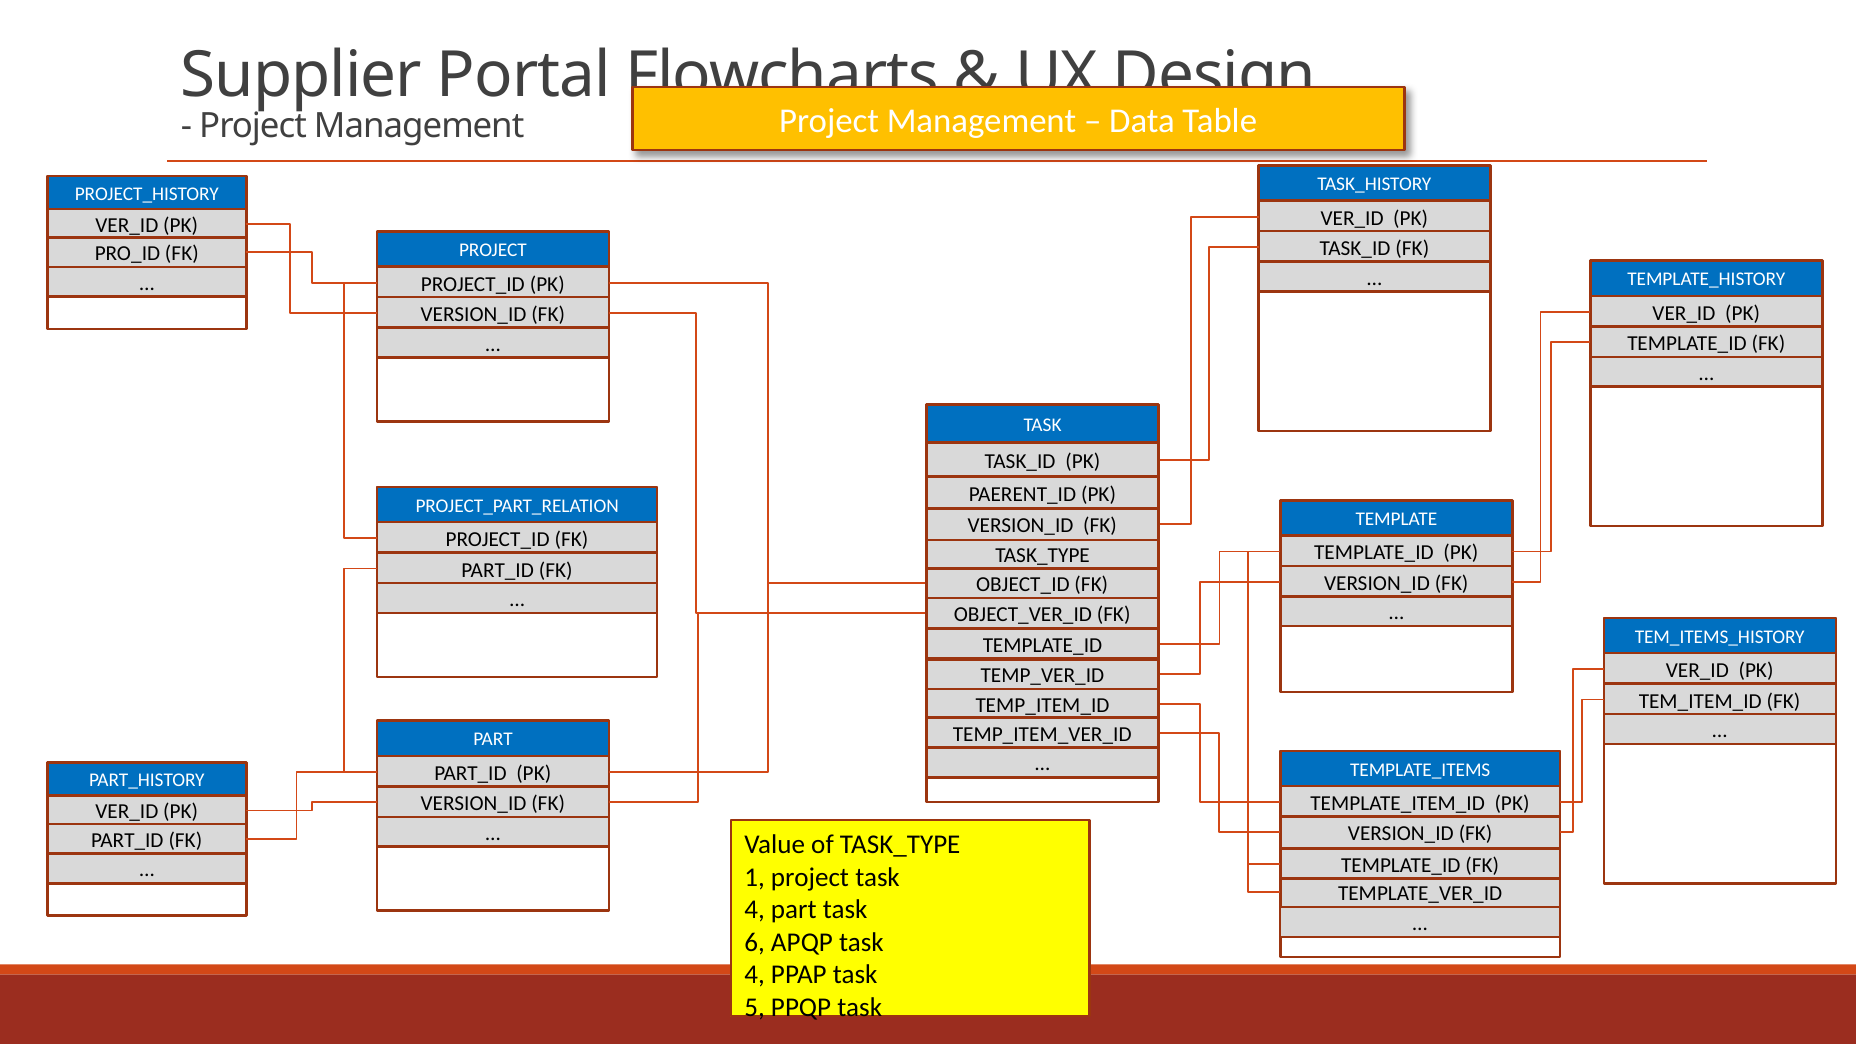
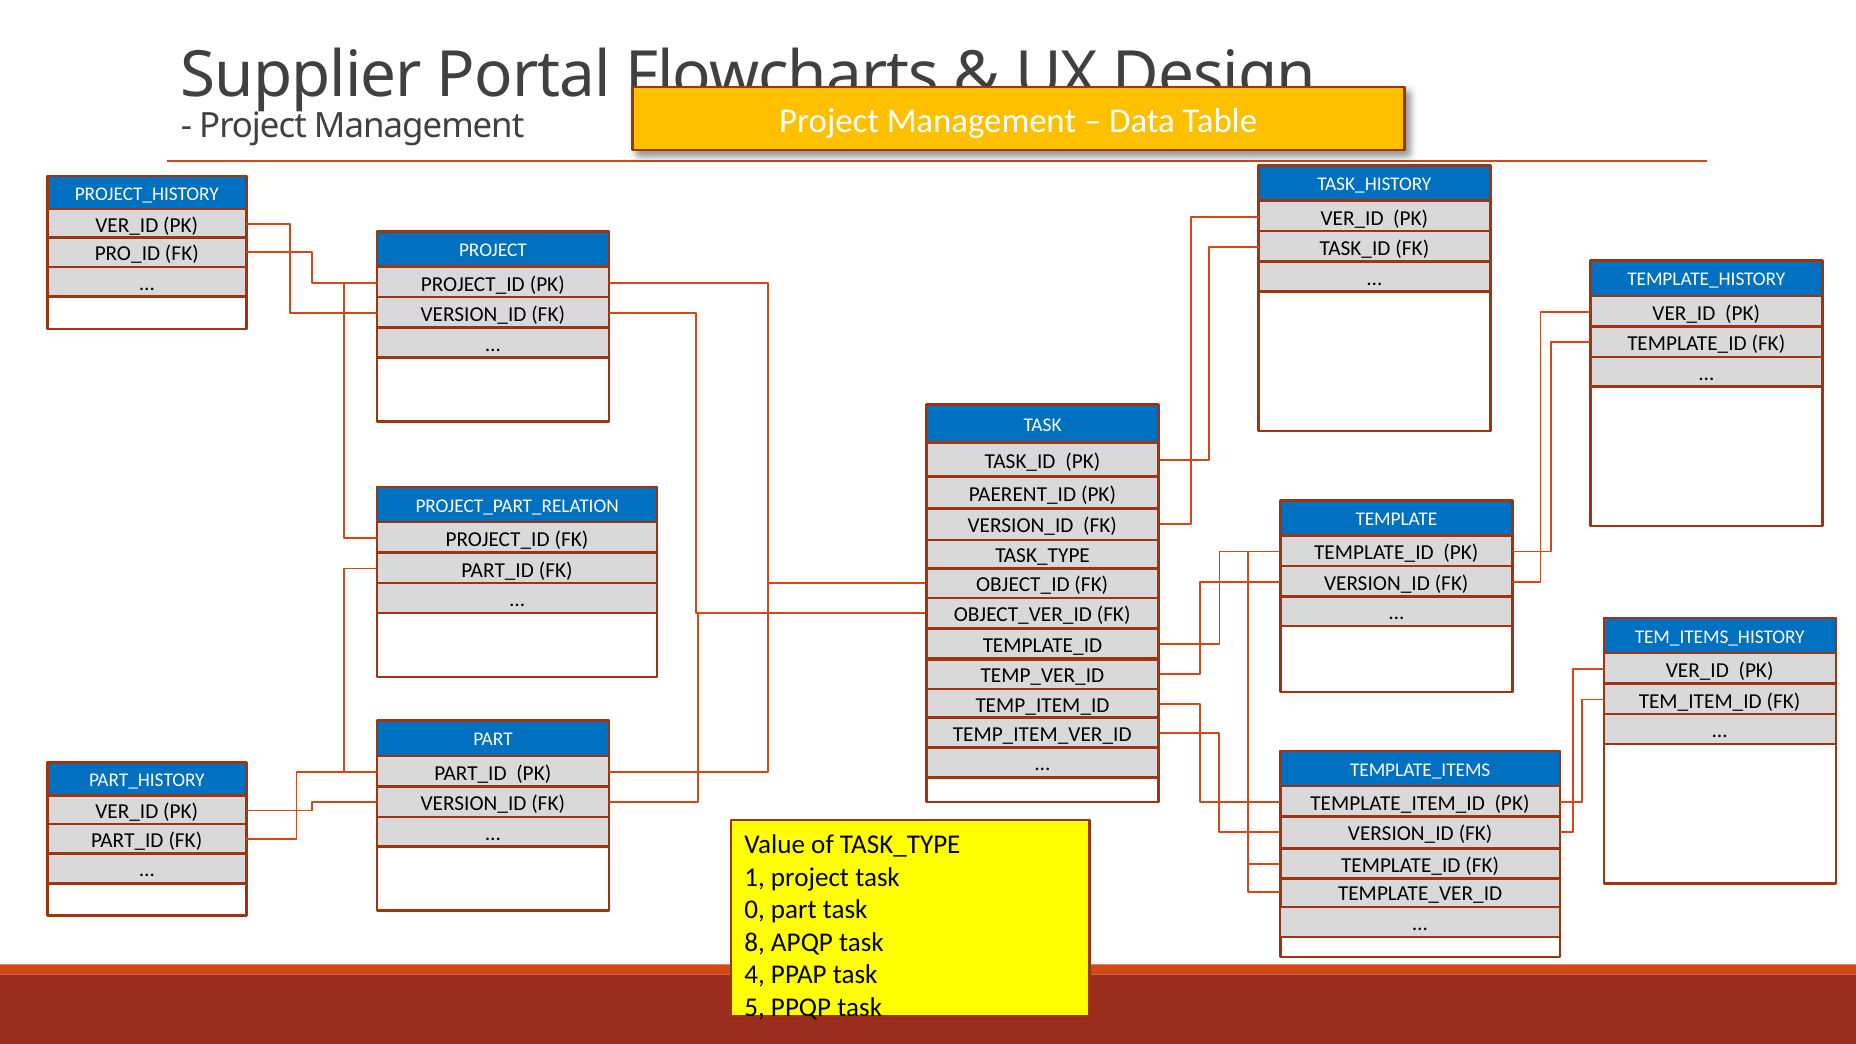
4 at (755, 910): 4 -> 0
6: 6 -> 8
